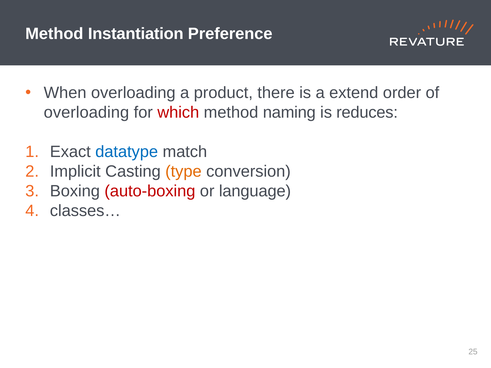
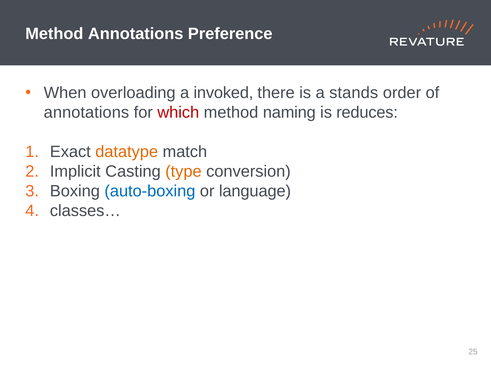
Method Instantiation: Instantiation -> Annotations
product: product -> invoked
extend: extend -> stands
overloading at (86, 113): overloading -> annotations
datatype colour: blue -> orange
auto-boxing colour: red -> blue
